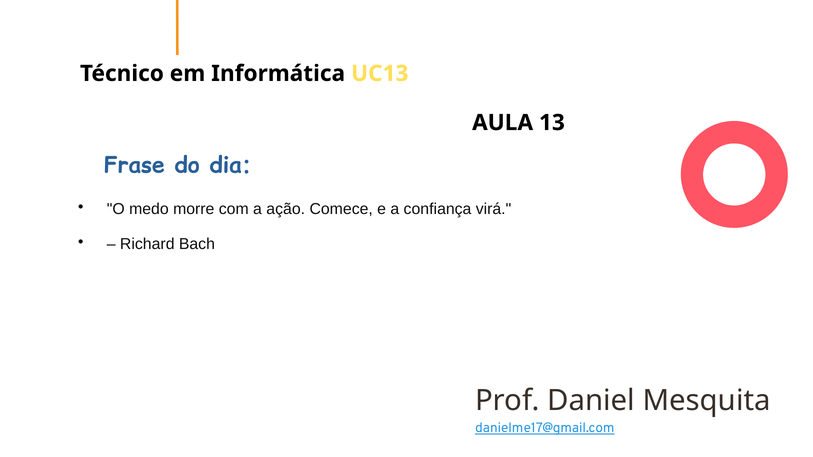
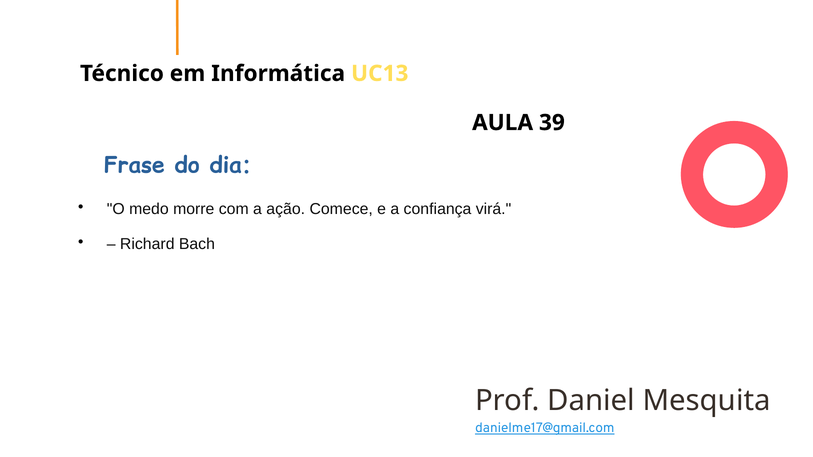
13: 13 -> 39
